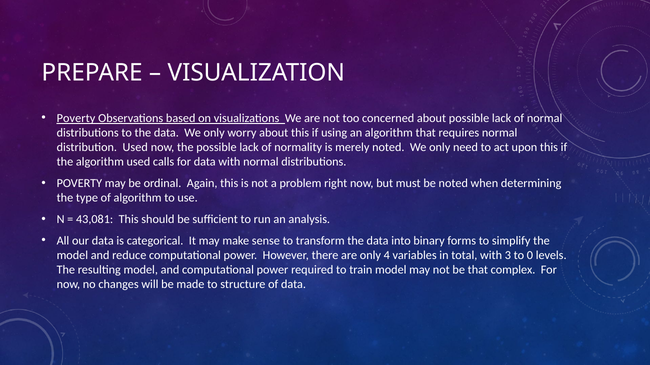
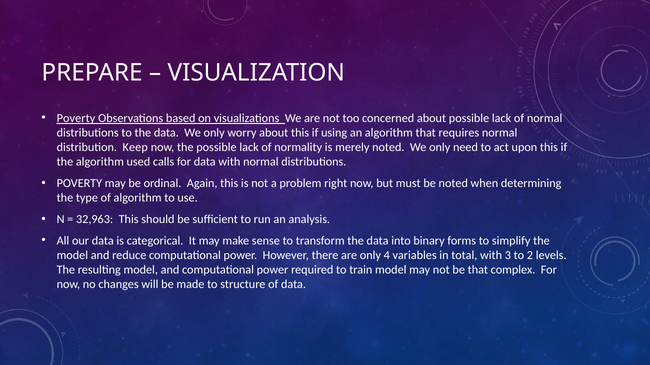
distribution Used: Used -> Keep
43,081: 43,081 -> 32,963
0: 0 -> 2
